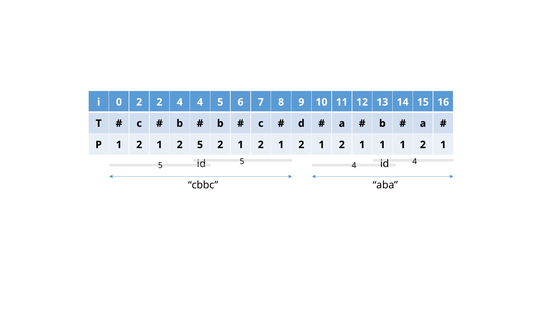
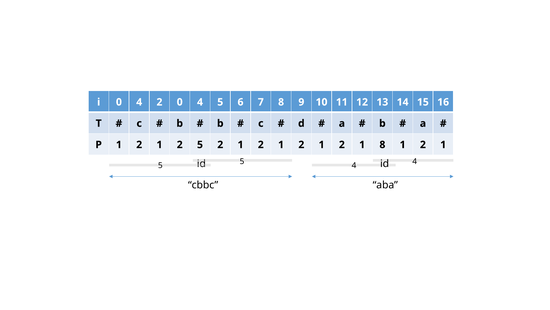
i 0 2: 2 -> 4
2 4: 4 -> 0
2 1 1: 1 -> 8
